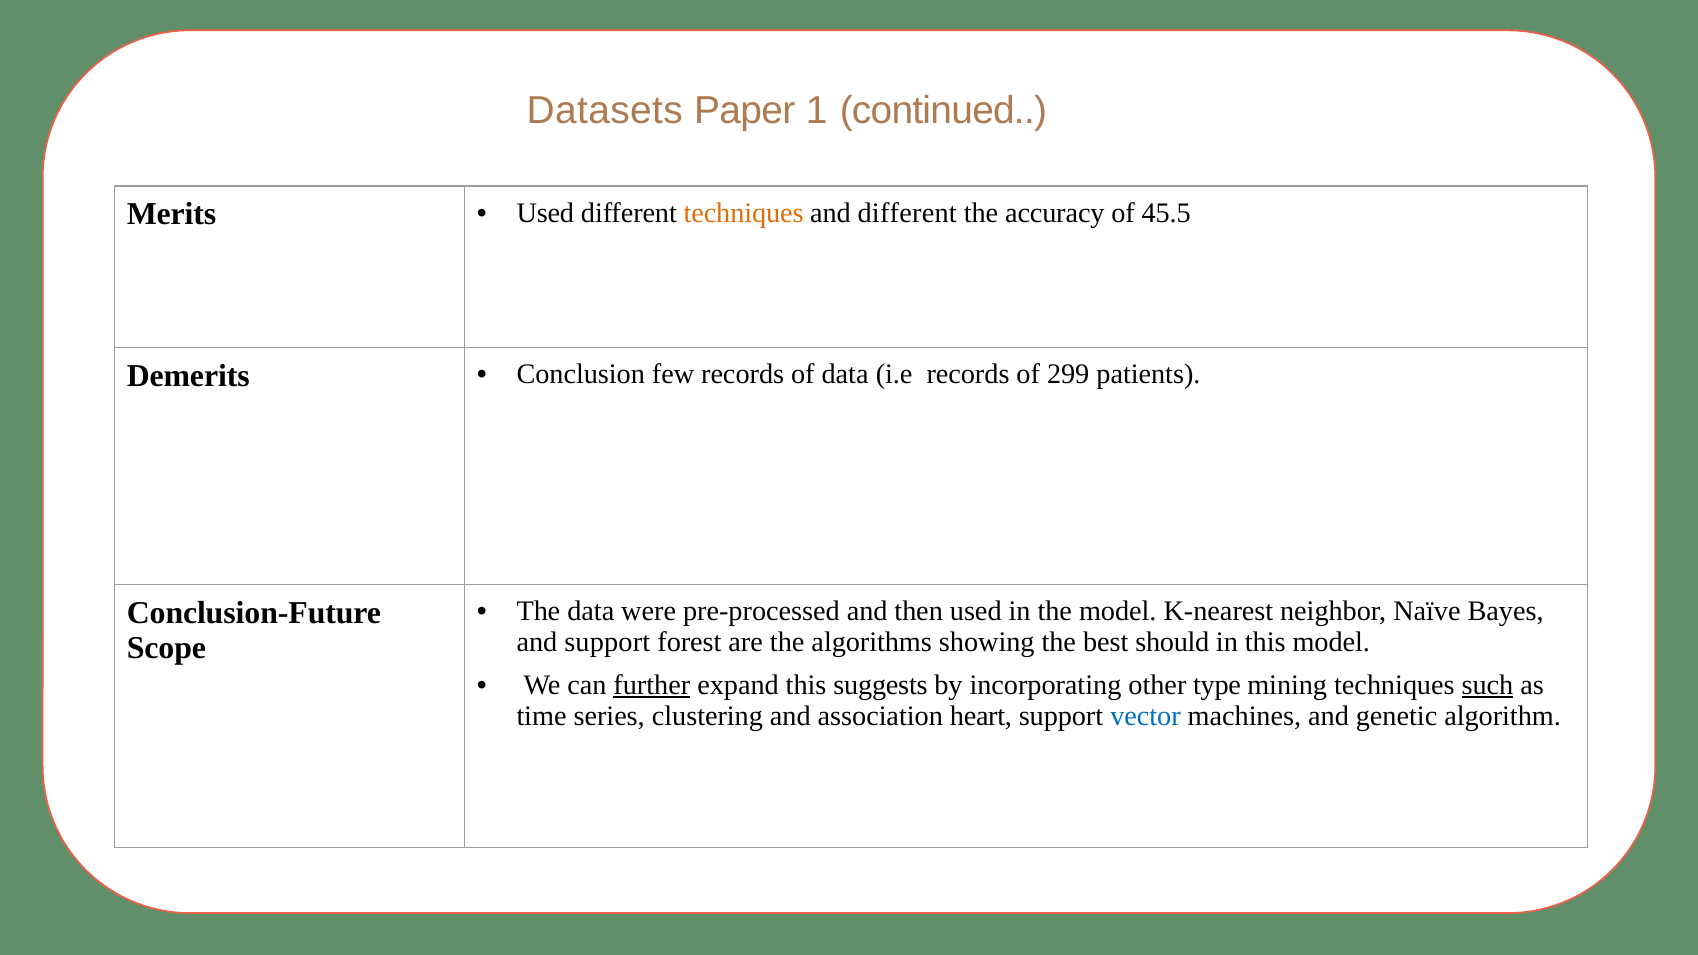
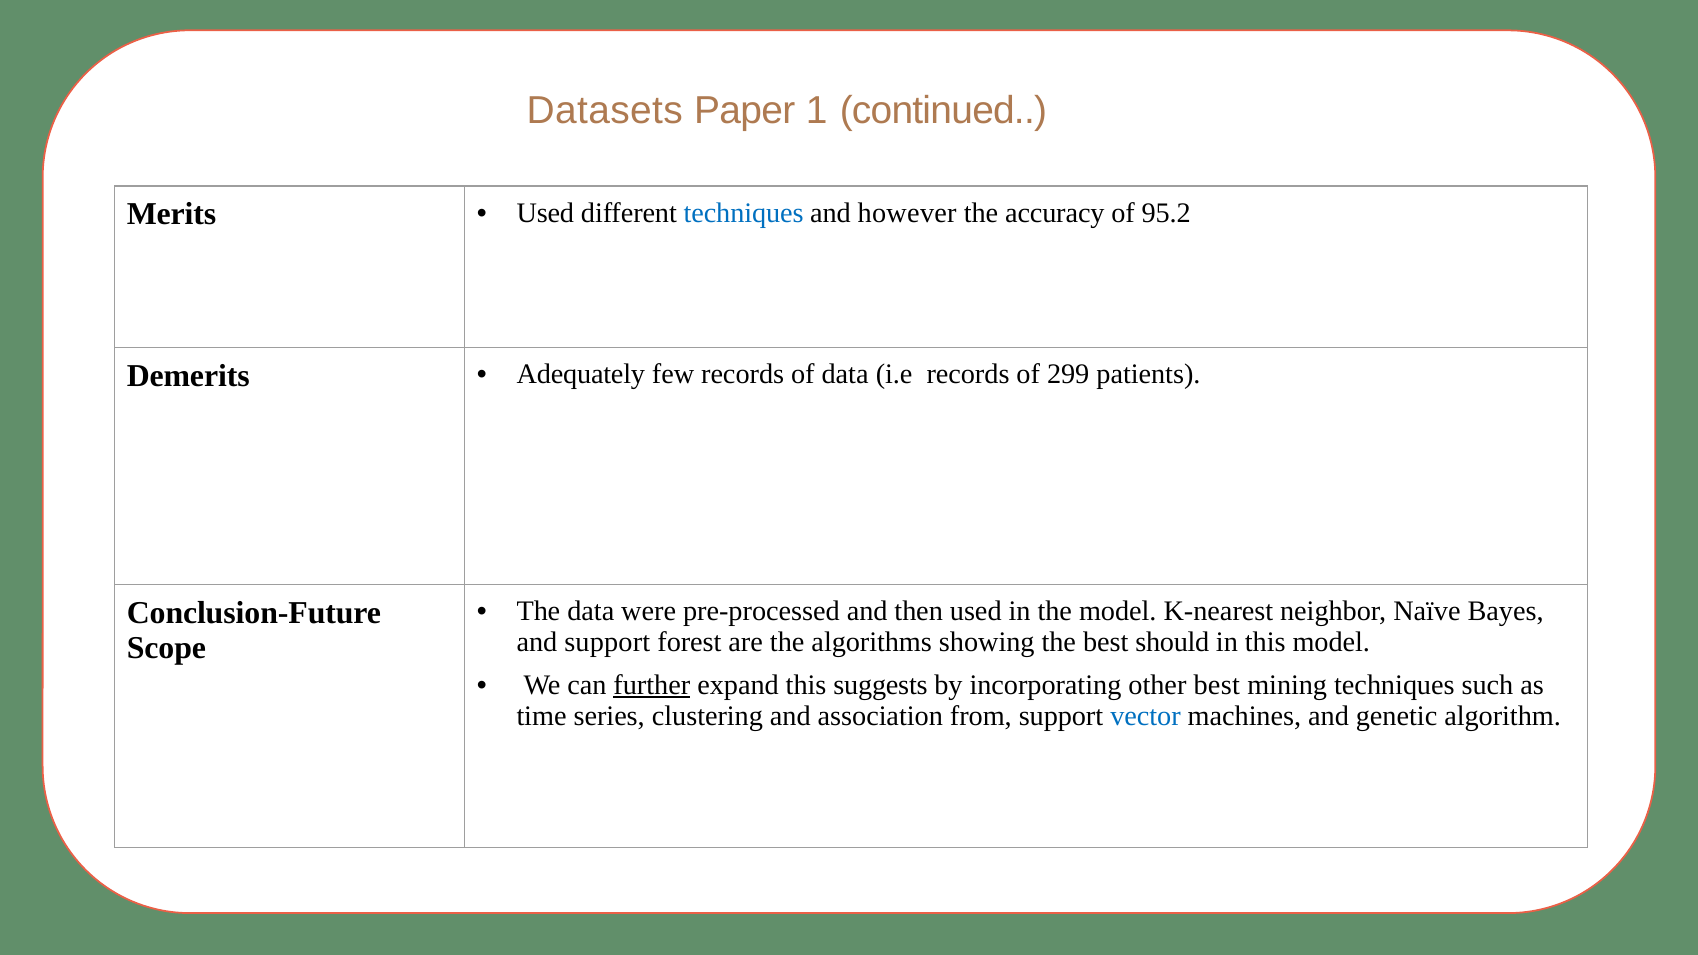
techniques at (744, 213) colour: orange -> blue
and different: different -> however
45.5: 45.5 -> 95.2
Conclusion: Conclusion -> Adequately
other type: type -> best
such underline: present -> none
heart: heart -> from
